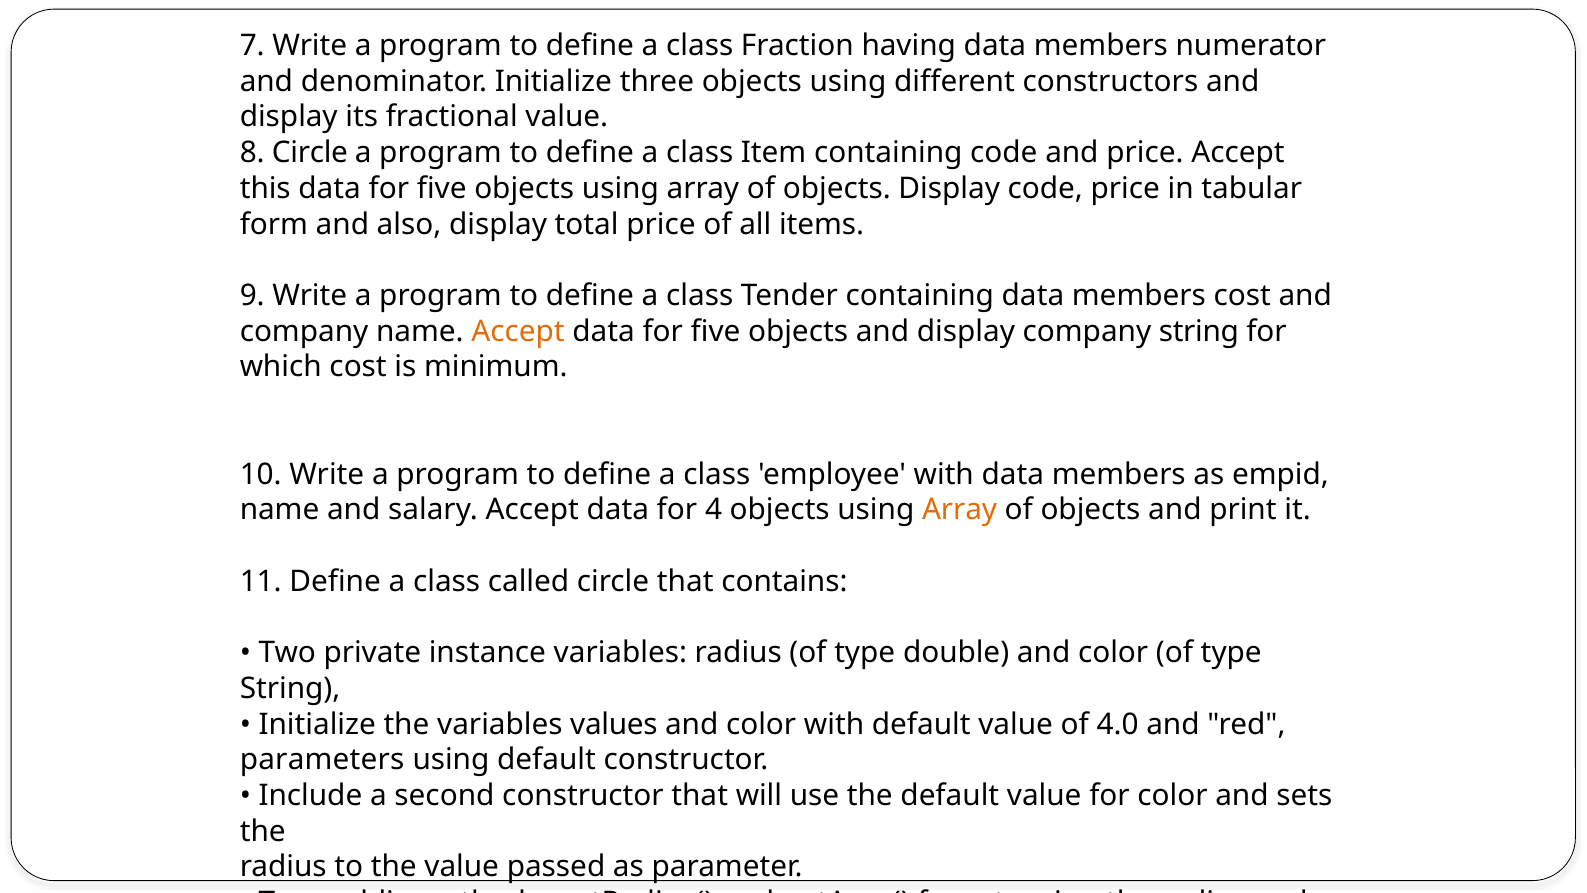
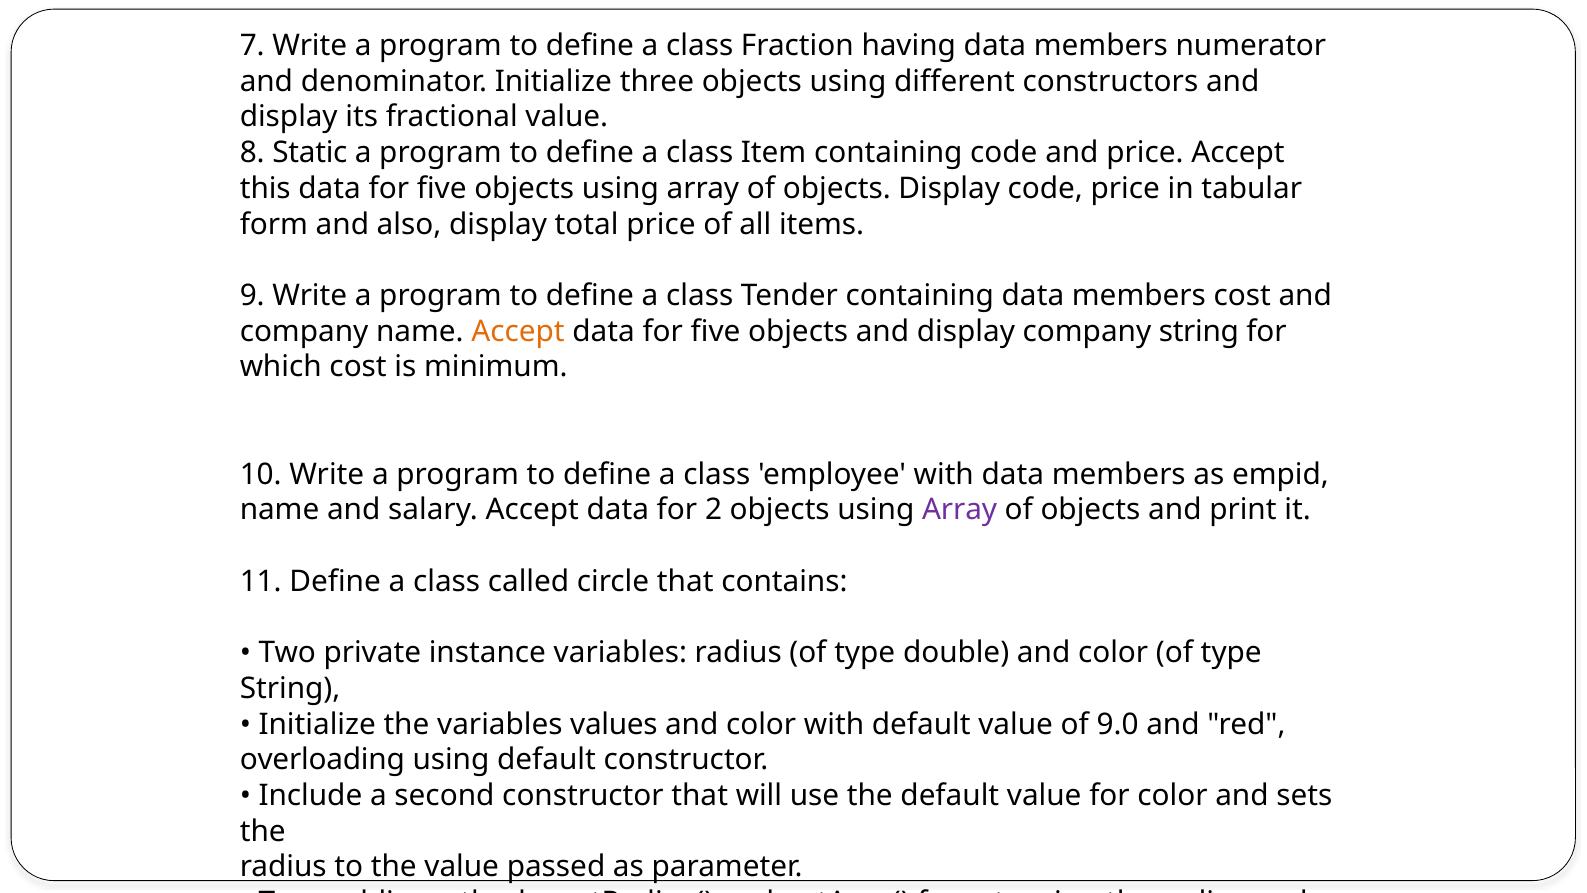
8 Circle: Circle -> Static
4: 4 -> 2
Array at (960, 510) colour: orange -> purple
4.0: 4.0 -> 9.0
parameters: parameters -> overloading
